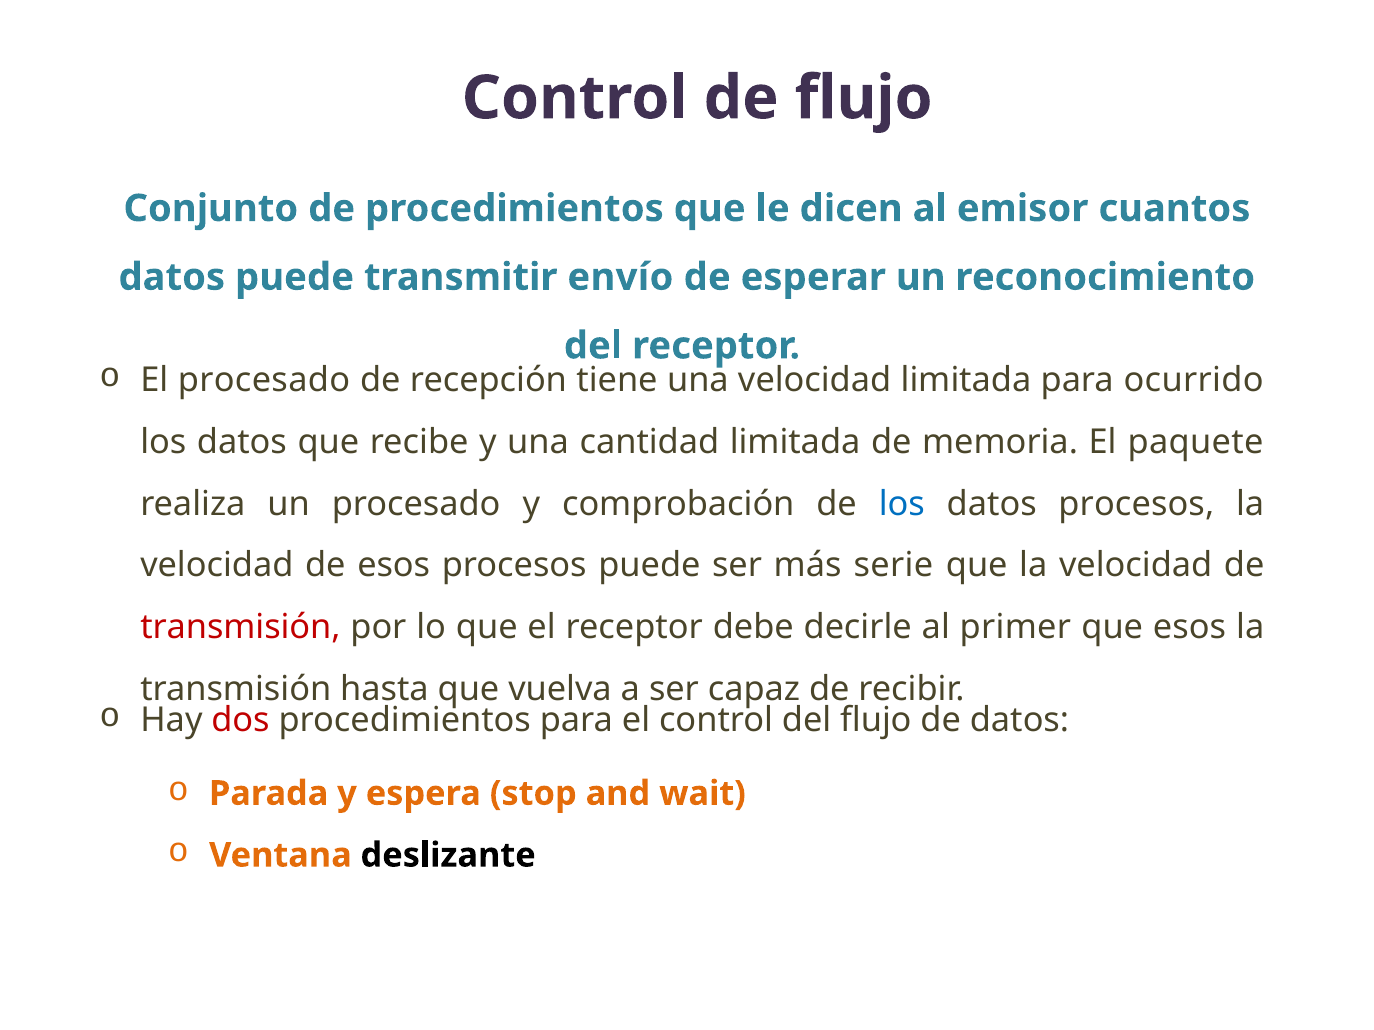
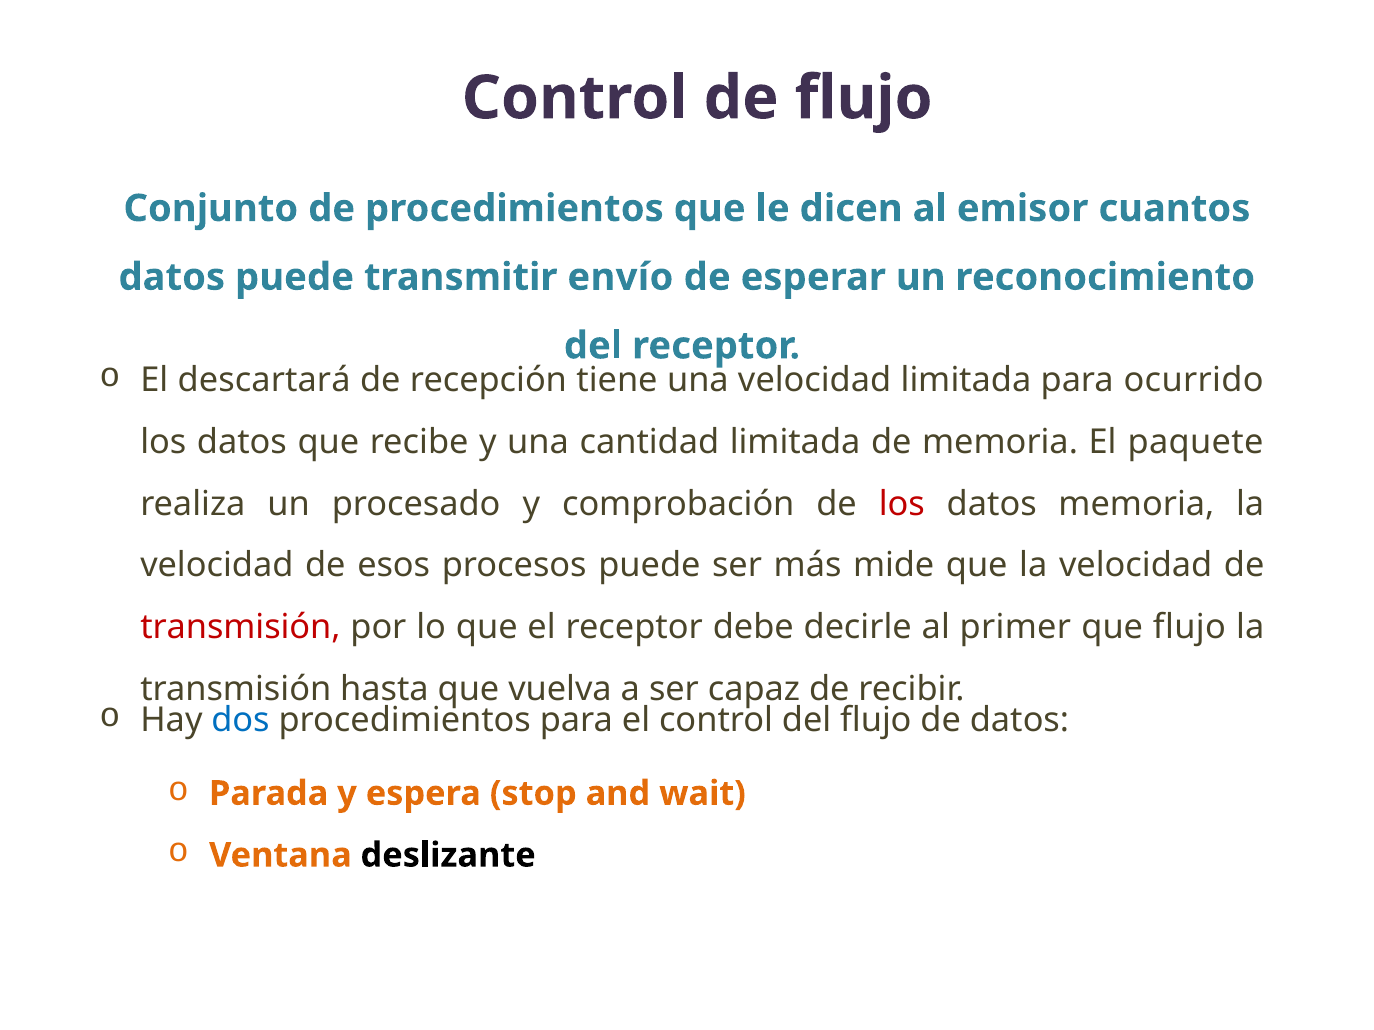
El procesado: procesado -> descartará
los at (902, 504) colour: blue -> red
datos procesos: procesos -> memoria
serie: serie -> mide
que esos: esos -> flujo
dos colour: red -> blue
